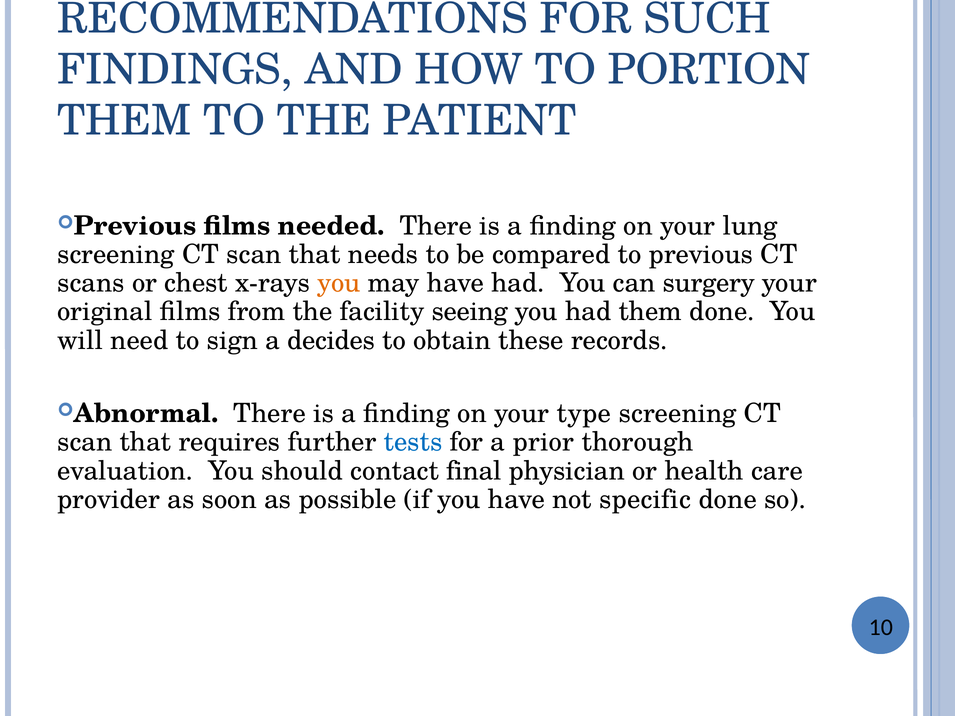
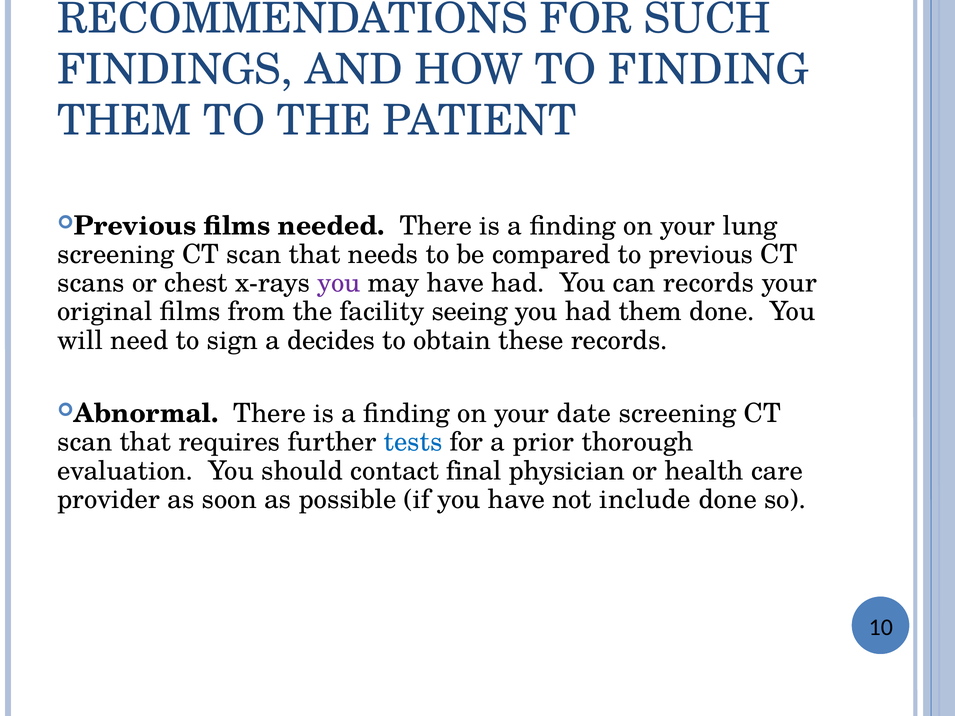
TO PORTION: PORTION -> FINDING
you at (339, 283) colour: orange -> purple
can surgery: surgery -> records
type: type -> date
specific: specific -> include
